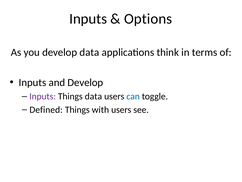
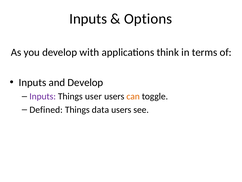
develop data: data -> with
Things data: data -> user
can colour: blue -> orange
with: with -> data
